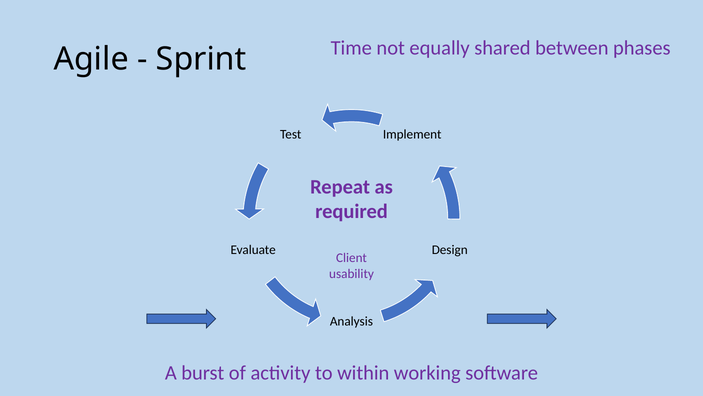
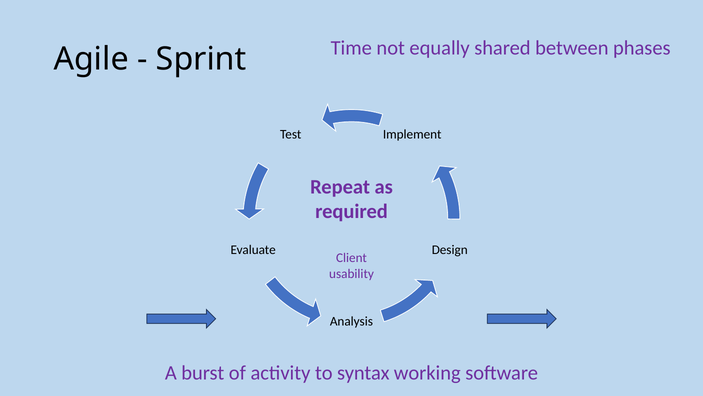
within: within -> syntax
